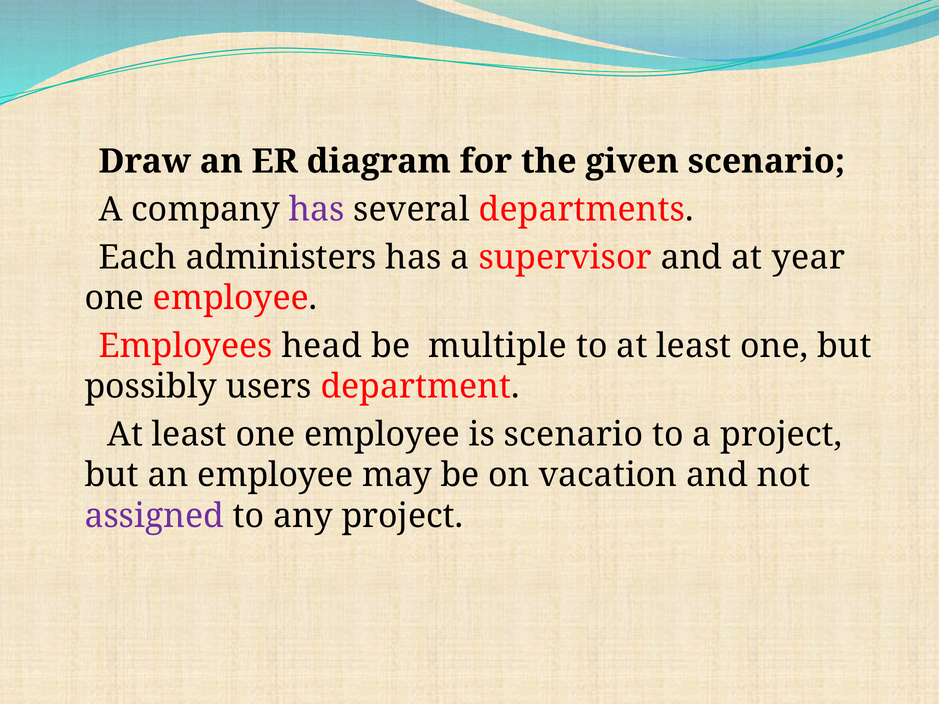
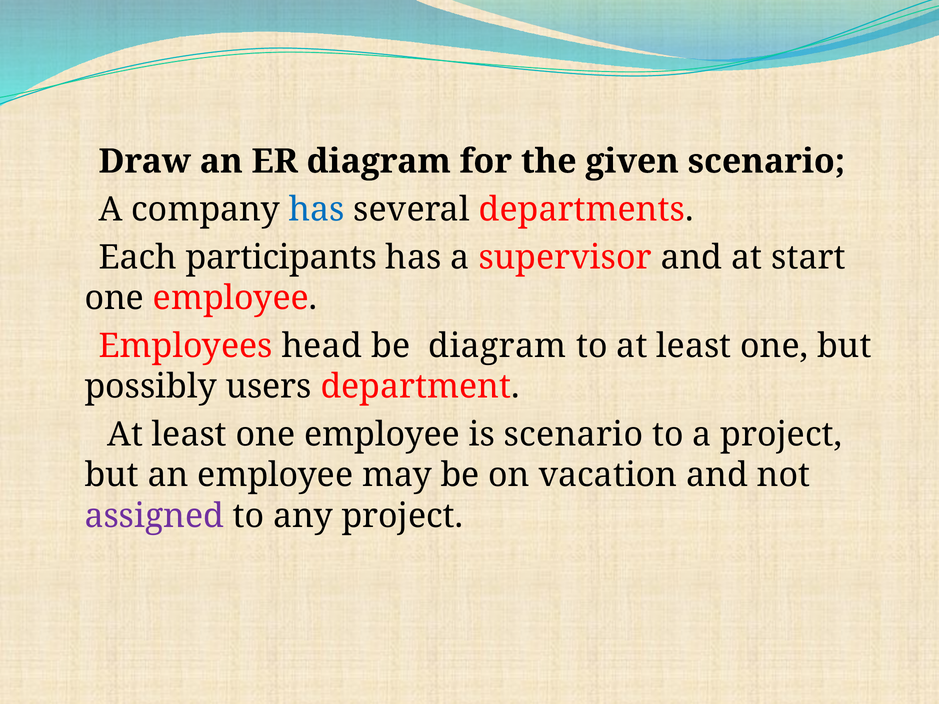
has at (317, 209) colour: purple -> blue
administers: administers -> participants
year: year -> start
be multiple: multiple -> diagram
